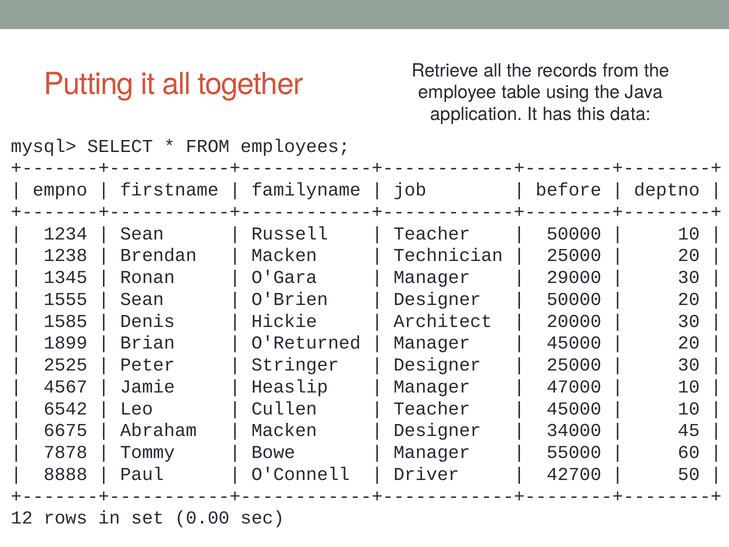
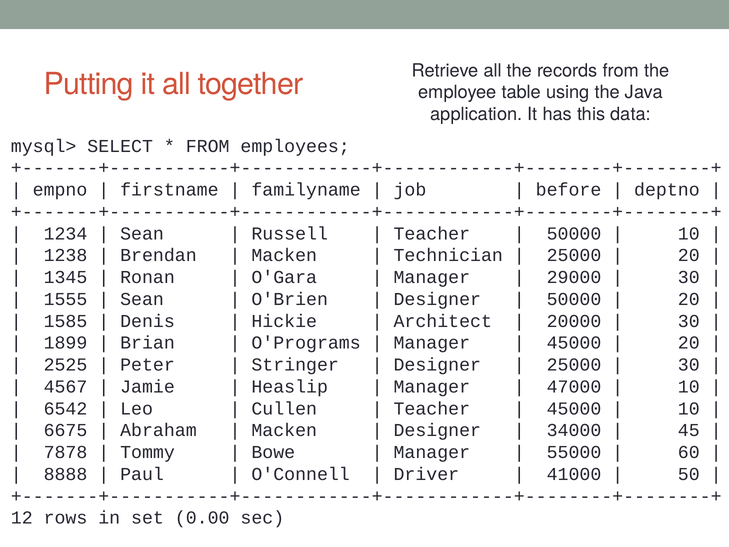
O'Returned: O'Returned -> O'Programs
42700: 42700 -> 41000
